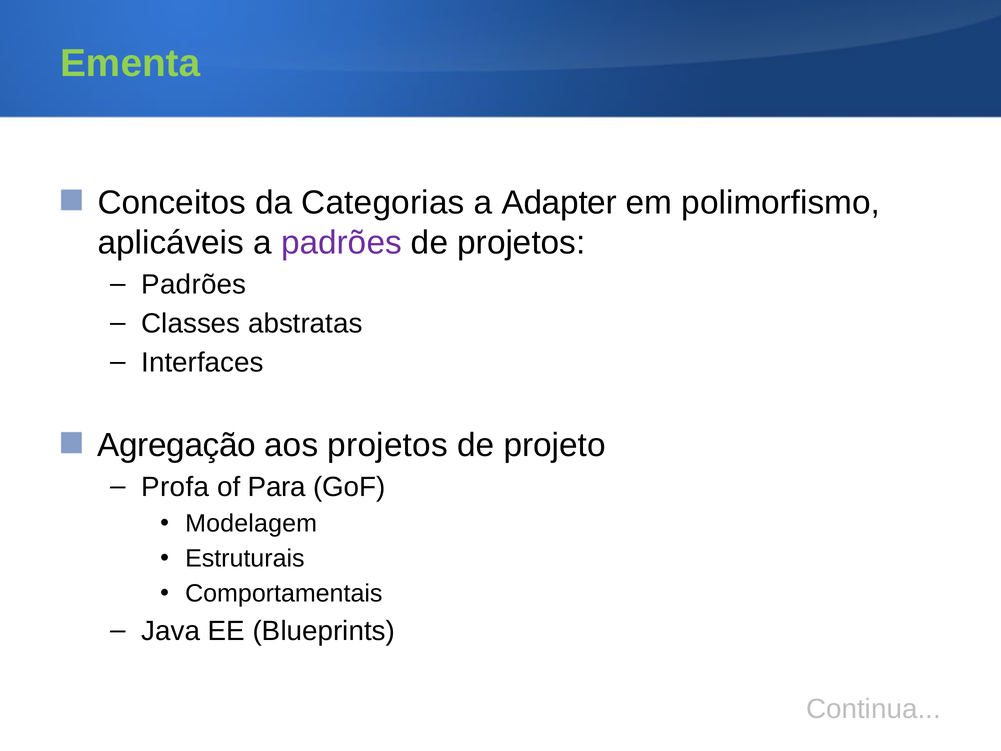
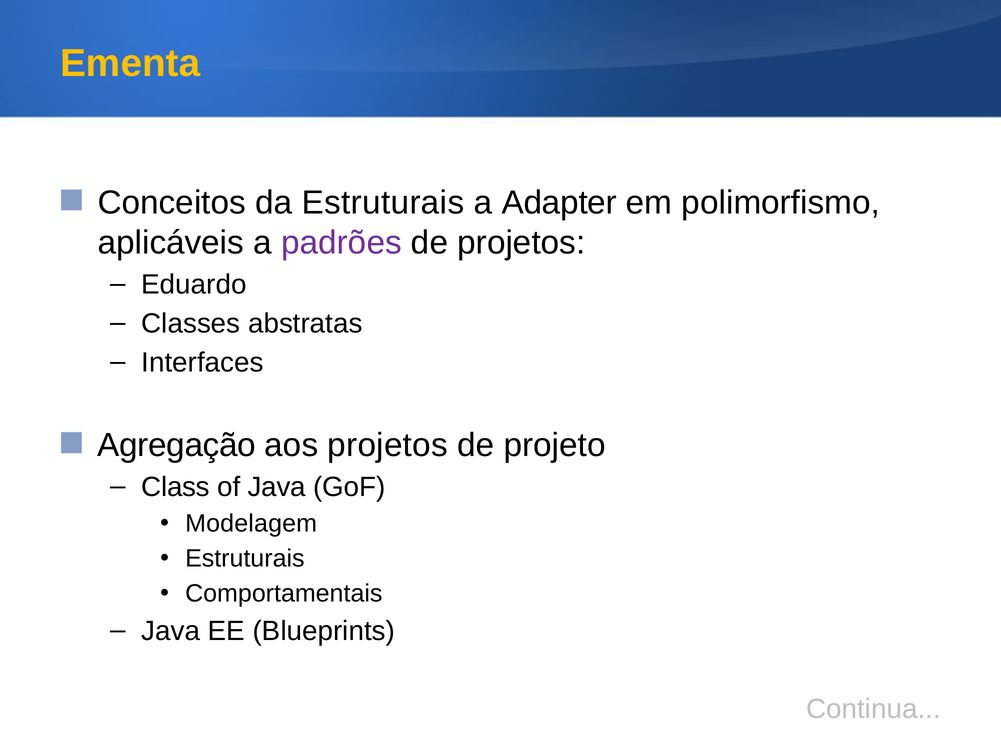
Ementa colour: light green -> yellow
da Categorias: Categorias -> Estruturais
Padrões at (194, 284): Padrões -> Eduardo
Profa: Profa -> Class
of Para: Para -> Java
